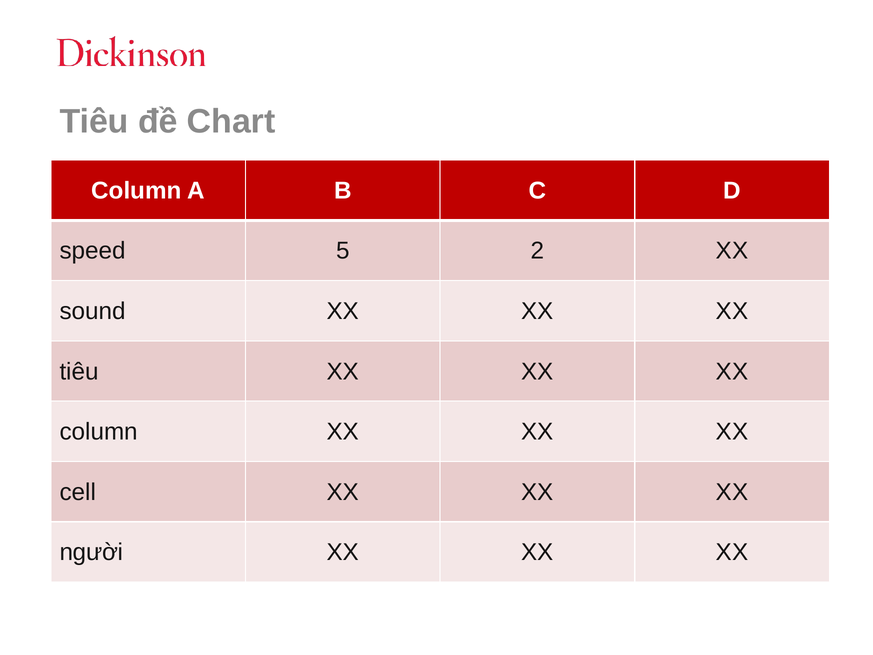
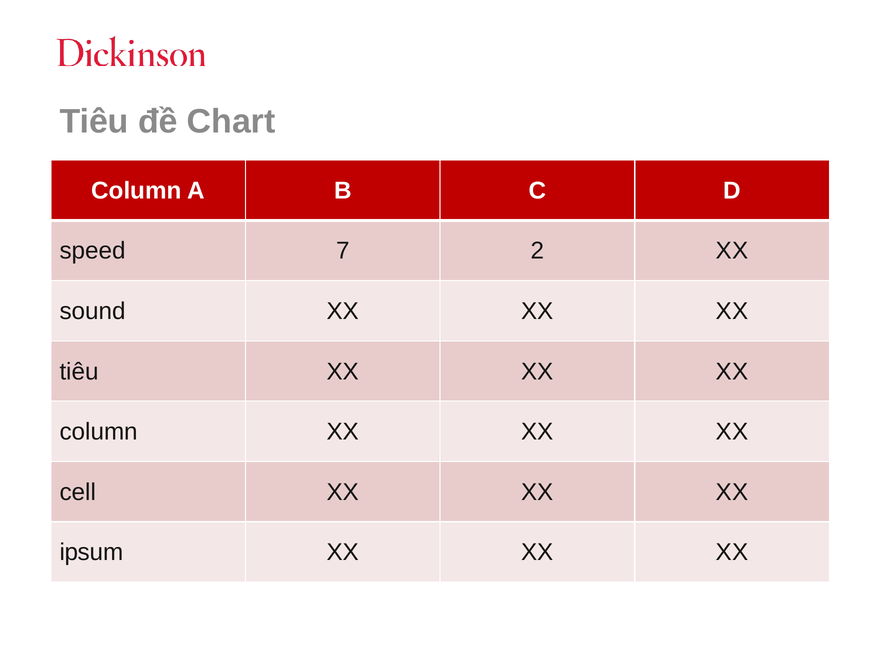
5: 5 -> 7
người: người -> ipsum
